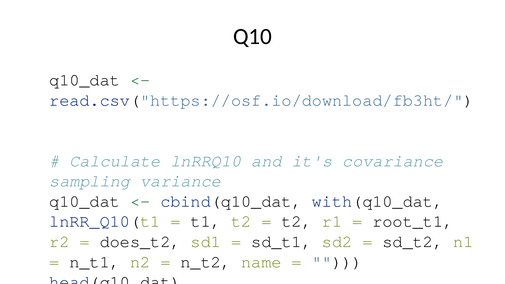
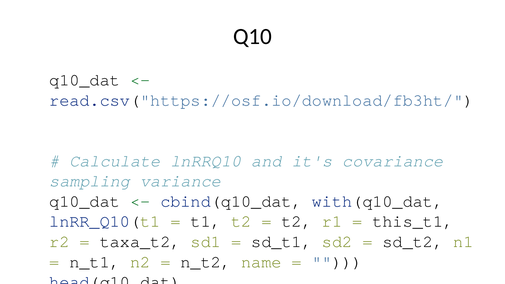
root_t1: root_t1 -> this_t1
does_t2: does_t2 -> taxa_t2
